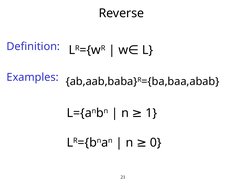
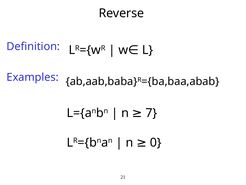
1: 1 -> 7
